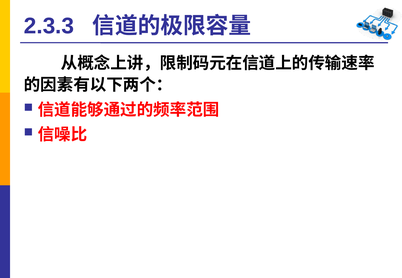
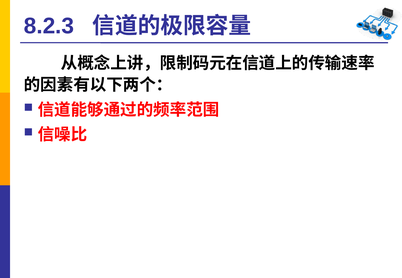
2.3.3: 2.3.3 -> 8.2.3
